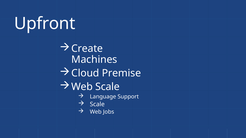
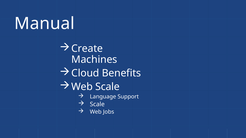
Upfront: Upfront -> Manual
Premise: Premise -> Benefits
